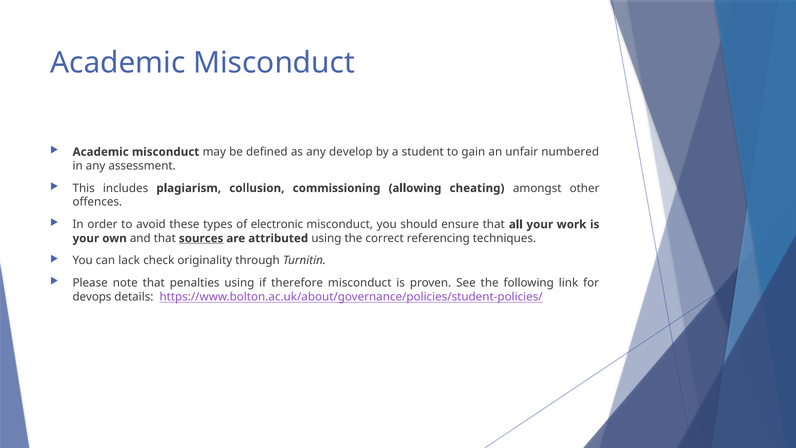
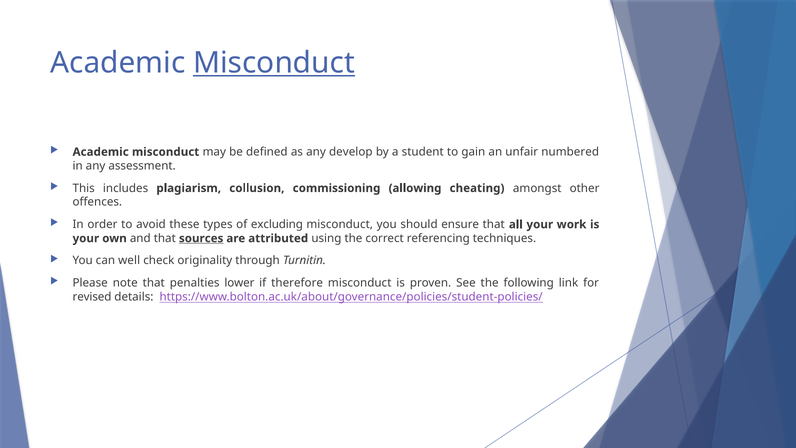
Misconduct at (274, 63) underline: none -> present
electronic: electronic -> excluding
lack: lack -> well
penalties using: using -> lower
devops: devops -> revised
